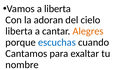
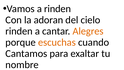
a liberta: liberta -> rinden
liberta at (19, 31): liberta -> rinden
escuchas colour: blue -> orange
